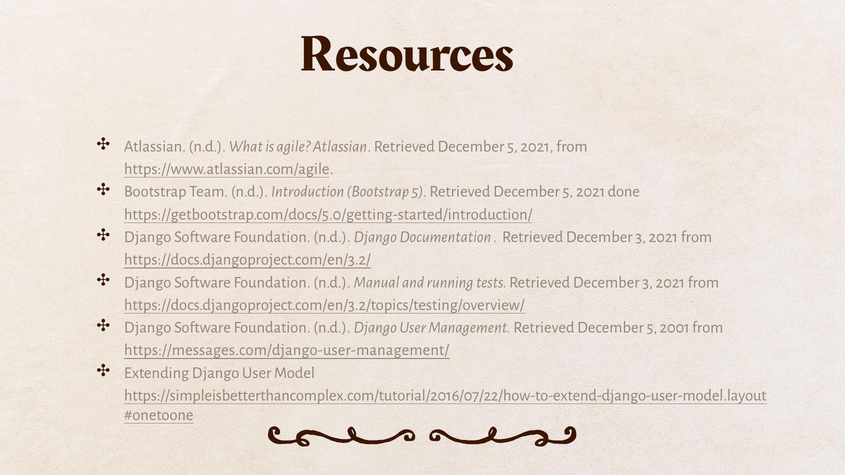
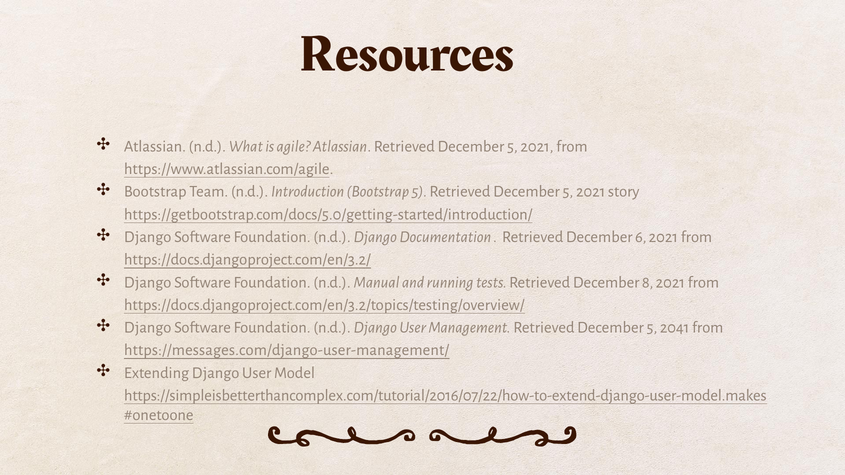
done: done -> story
3 at (641, 237): 3 -> 6
tests Retrieved December 3: 3 -> 8
2001: 2001 -> 2041
https://simpleisbetterthancomplex.com/tutorial/2016/07/22/how-to-extend-django-user-model.layout: https://simpleisbetterthancomplex.com/tutorial/2016/07/22/how-to-extend-django-user-model.layout -> https://simpleisbetterthancomplex.com/tutorial/2016/07/22/how-to-extend-django-user-model.makes
